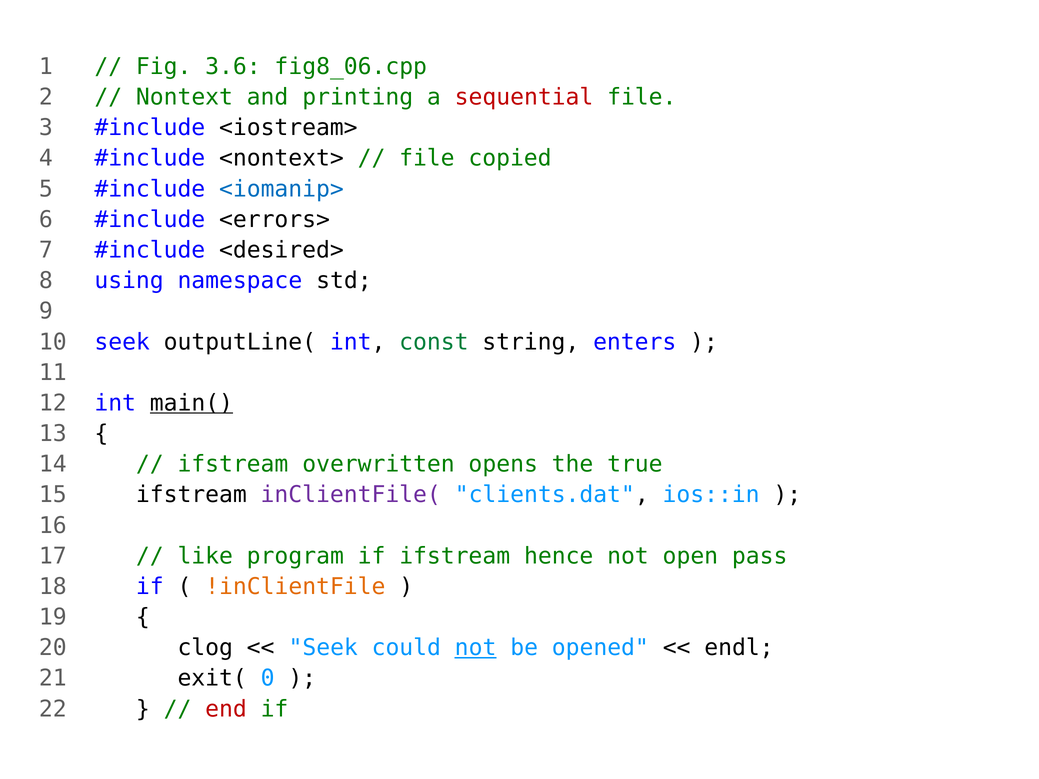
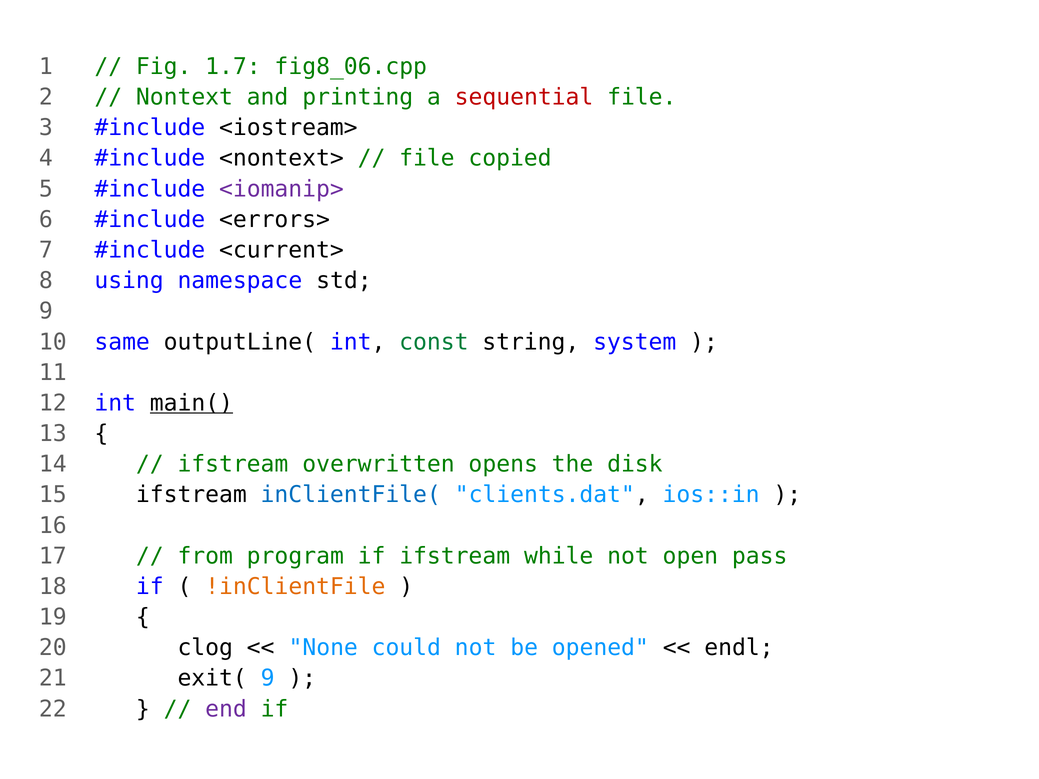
3.6: 3.6 -> 1.7
<iomanip> colour: blue -> purple
<desired>: <desired> -> <current>
10 seek: seek -> same
enters: enters -> system
true: true -> disk
inClientFile( colour: purple -> blue
like: like -> from
hence: hence -> while
Seek at (323, 648): Seek -> None
not at (476, 648) underline: present -> none
exit( 0: 0 -> 9
end colour: red -> purple
